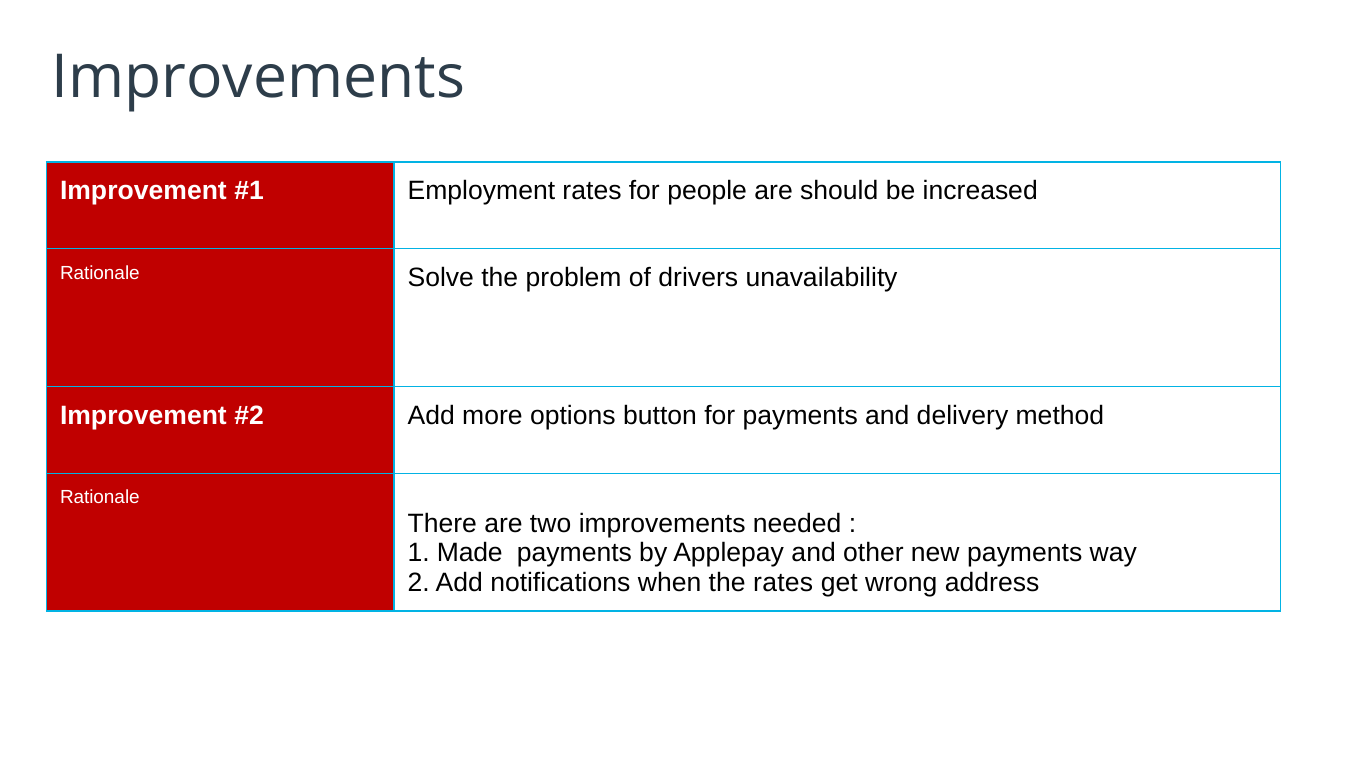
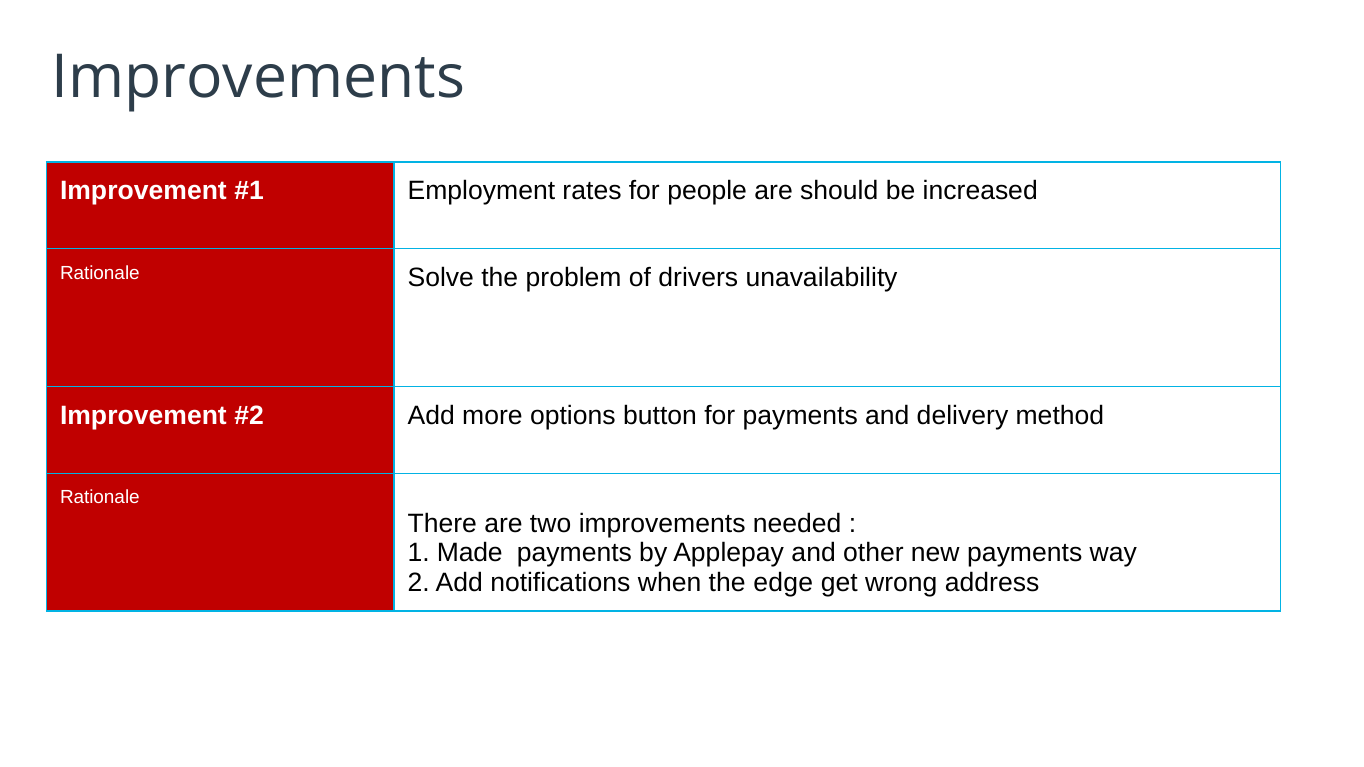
the rates: rates -> edge
